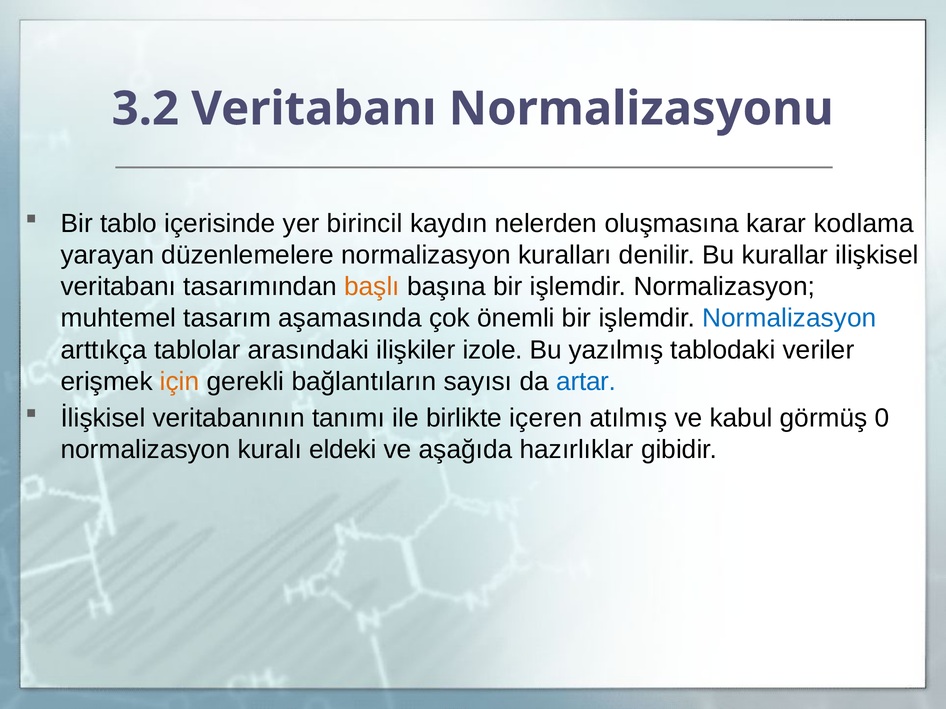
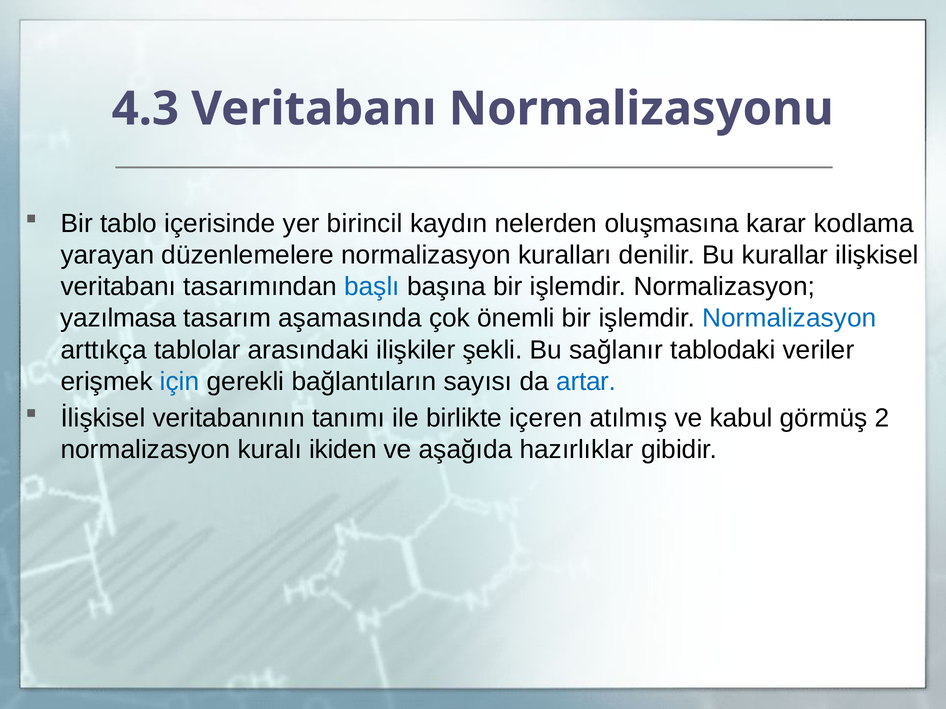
3.2: 3.2 -> 4.3
başlı colour: orange -> blue
muhtemel: muhtemel -> yazılmasa
izole: izole -> şekli
yazılmış: yazılmış -> sağlanır
için colour: orange -> blue
0: 0 -> 2
eldeki: eldeki -> ikiden
